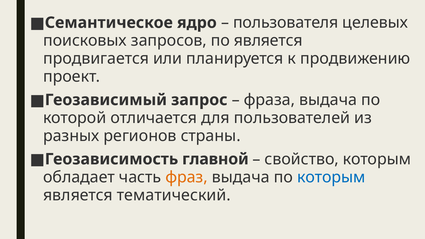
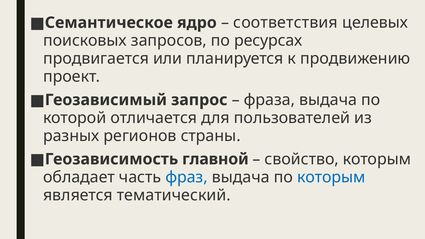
пользователя: пользователя -> соответствия
по является: является -> ресурсах
фраз colour: orange -> blue
